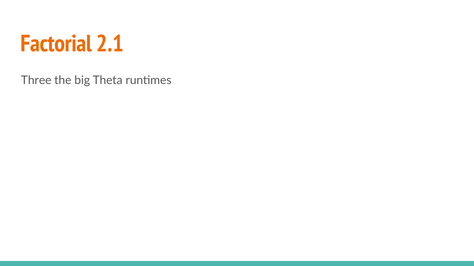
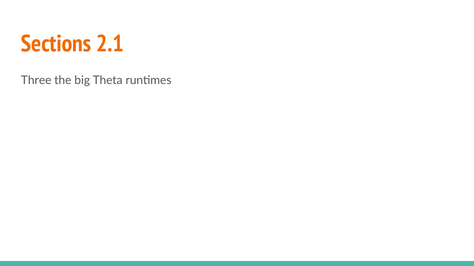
Factorial: Factorial -> Sections
